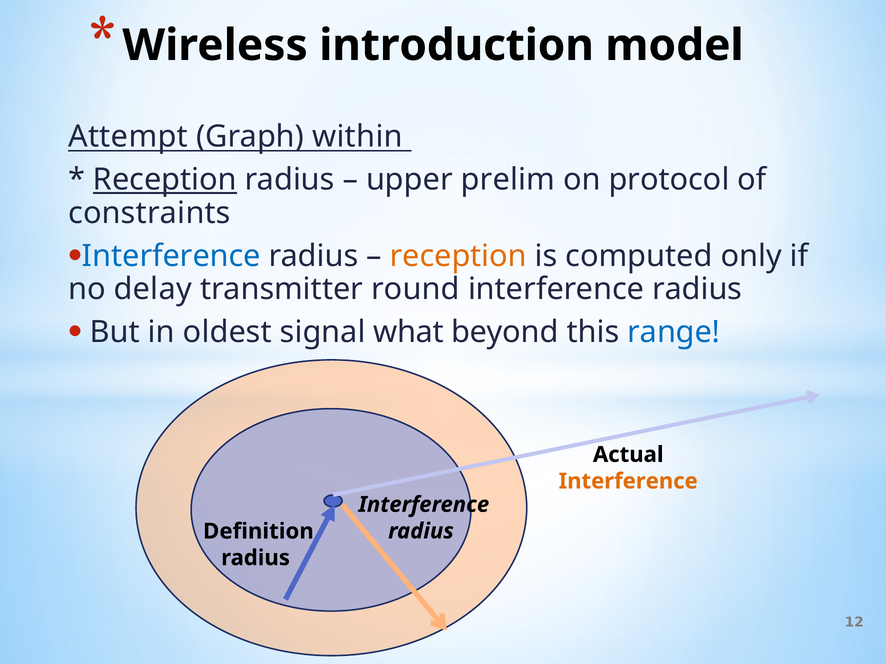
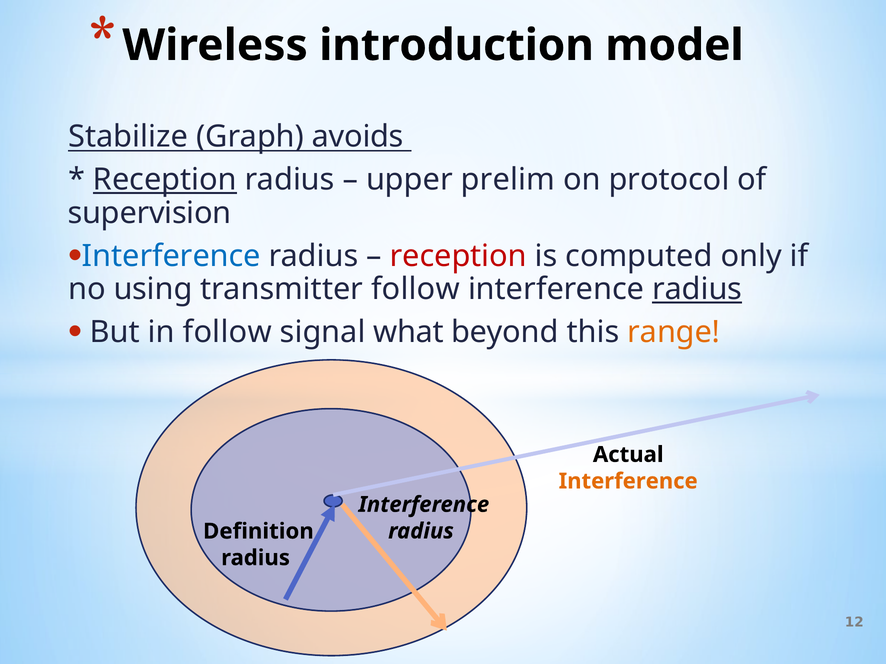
Attempt: Attempt -> Stabilize
within: within -> avoids
constraints: constraints -> supervision
reception at (458, 256) colour: orange -> red
delay: delay -> using
transmitter round: round -> follow
radius at (697, 289) underline: none -> present
in oldest: oldest -> follow
range colour: blue -> orange
